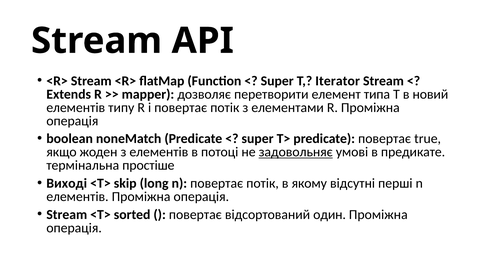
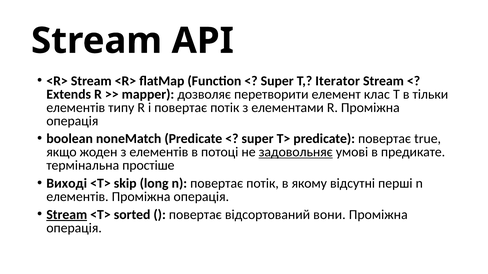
типа: типа -> клас
новий: новий -> тільки
Stream at (67, 215) underline: none -> present
один: один -> вони
